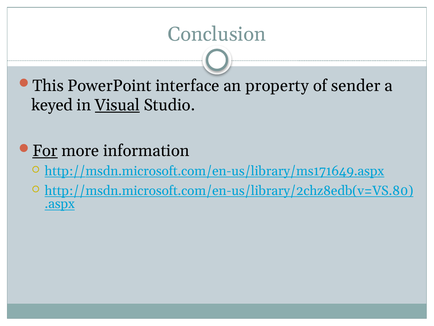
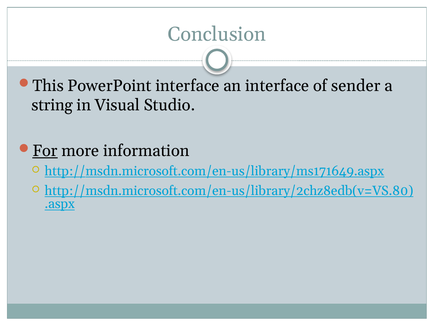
an property: property -> interface
keyed: keyed -> string
Visual underline: present -> none
